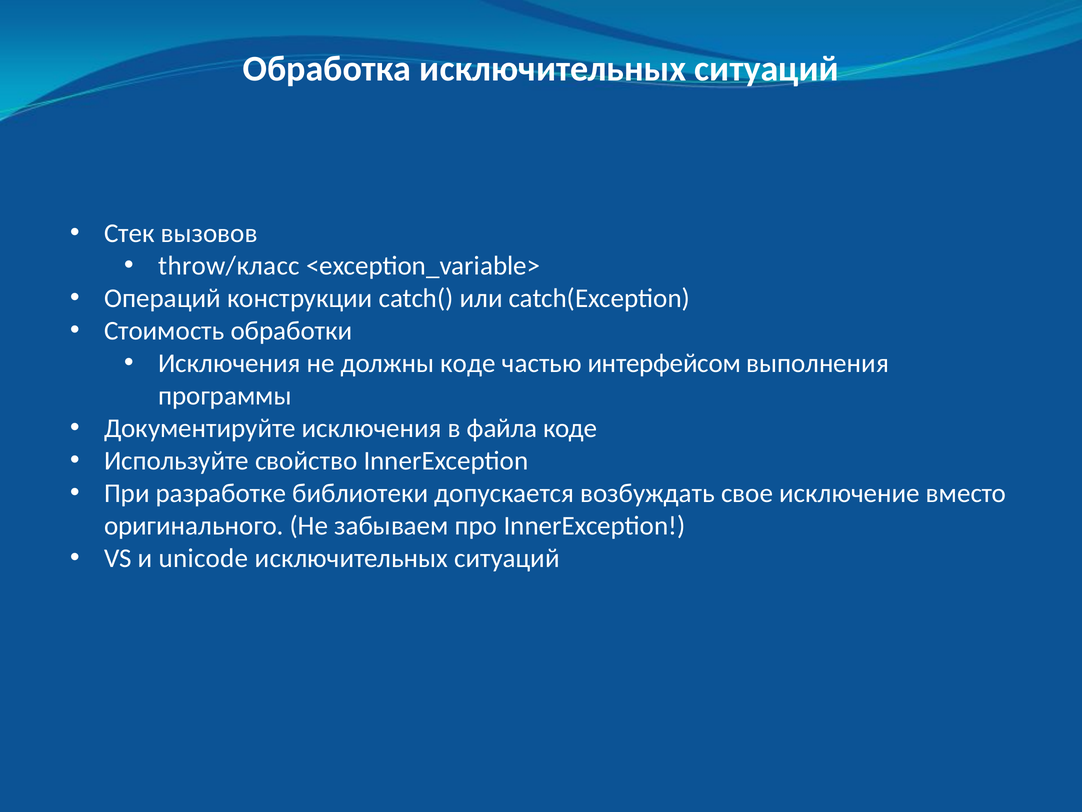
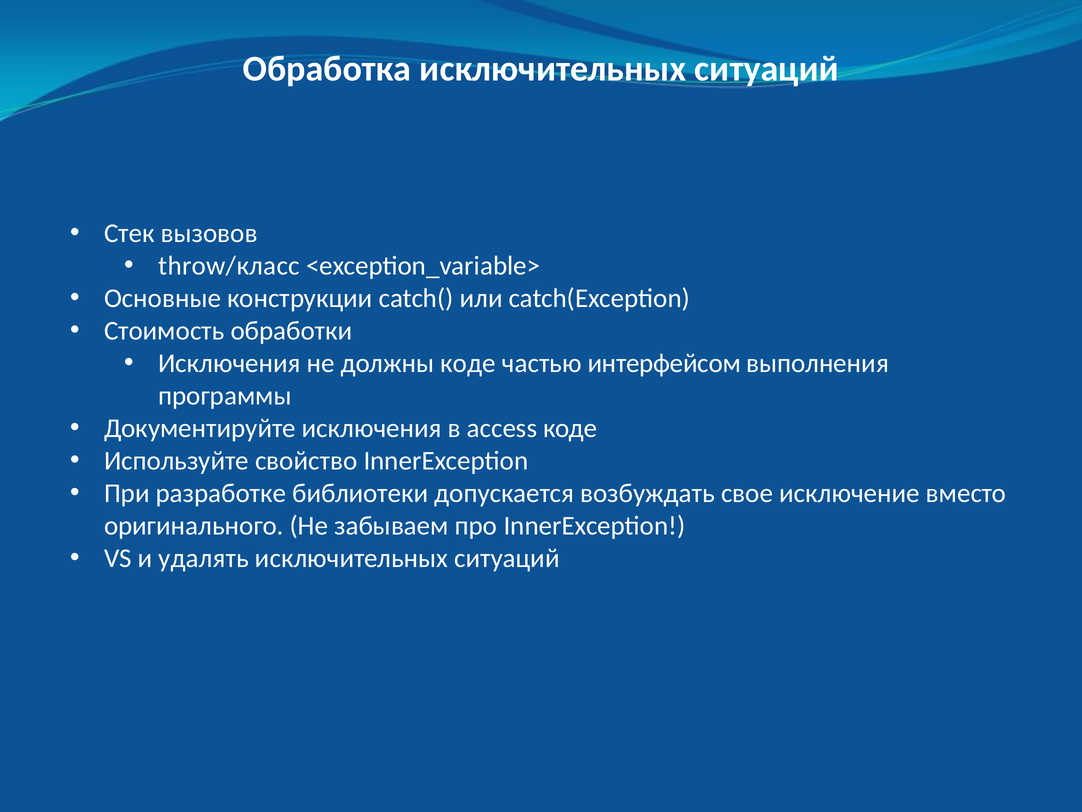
Операций: Операций -> Основные
файла: файла -> access
unicode: unicode -> удалять
